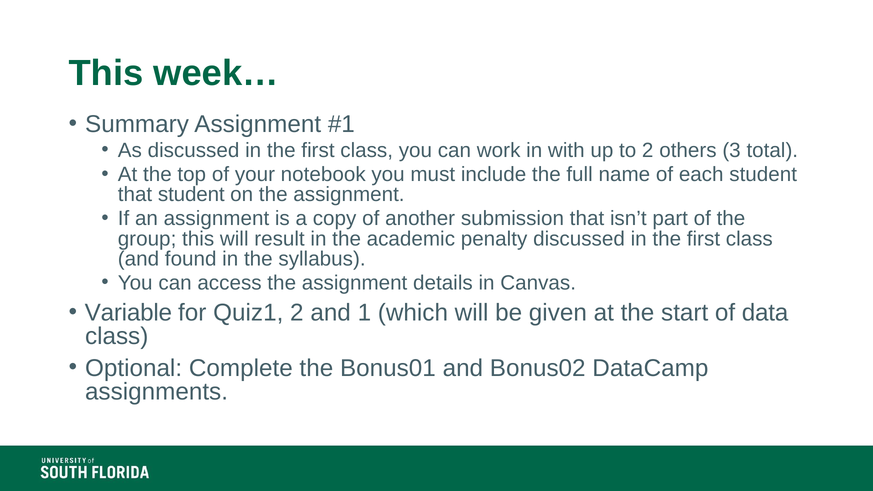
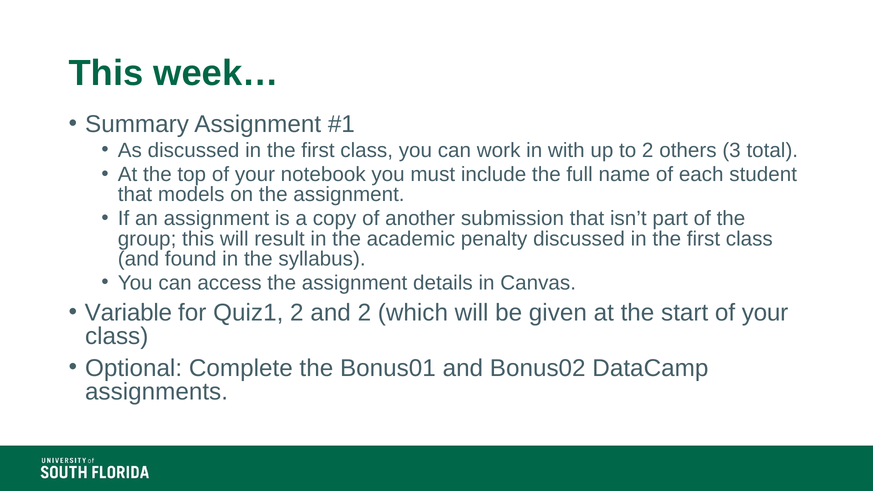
that student: student -> models
and 1: 1 -> 2
start of data: data -> your
